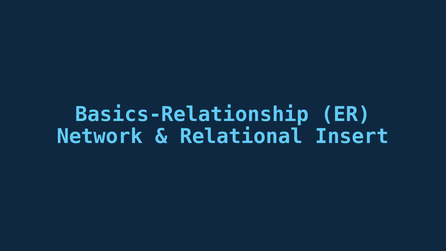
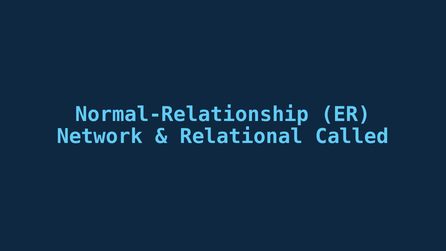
Basics-Relationship: Basics-Relationship -> Normal-Relationship
Insert: Insert -> Called
